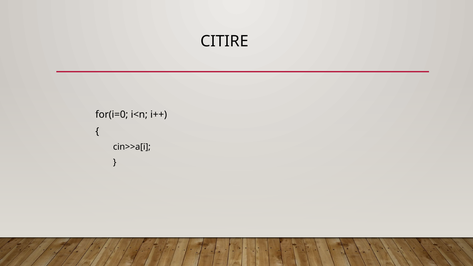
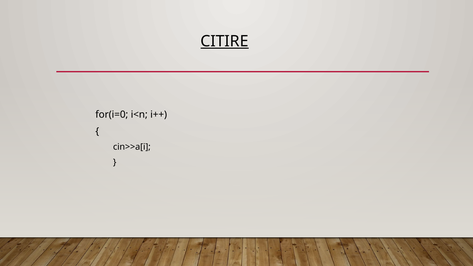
CITIRE underline: none -> present
